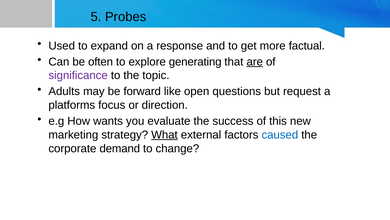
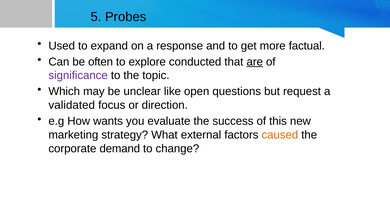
generating: generating -> conducted
Adults: Adults -> Which
forward: forward -> unclear
platforms: platforms -> validated
What underline: present -> none
caused colour: blue -> orange
